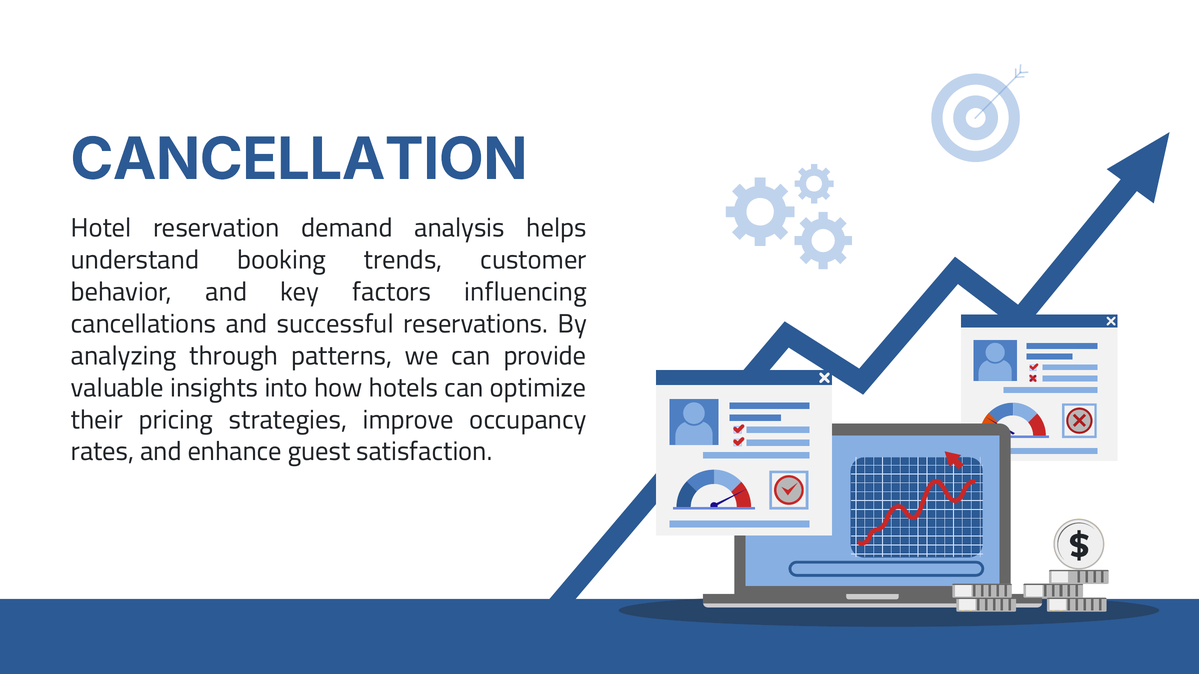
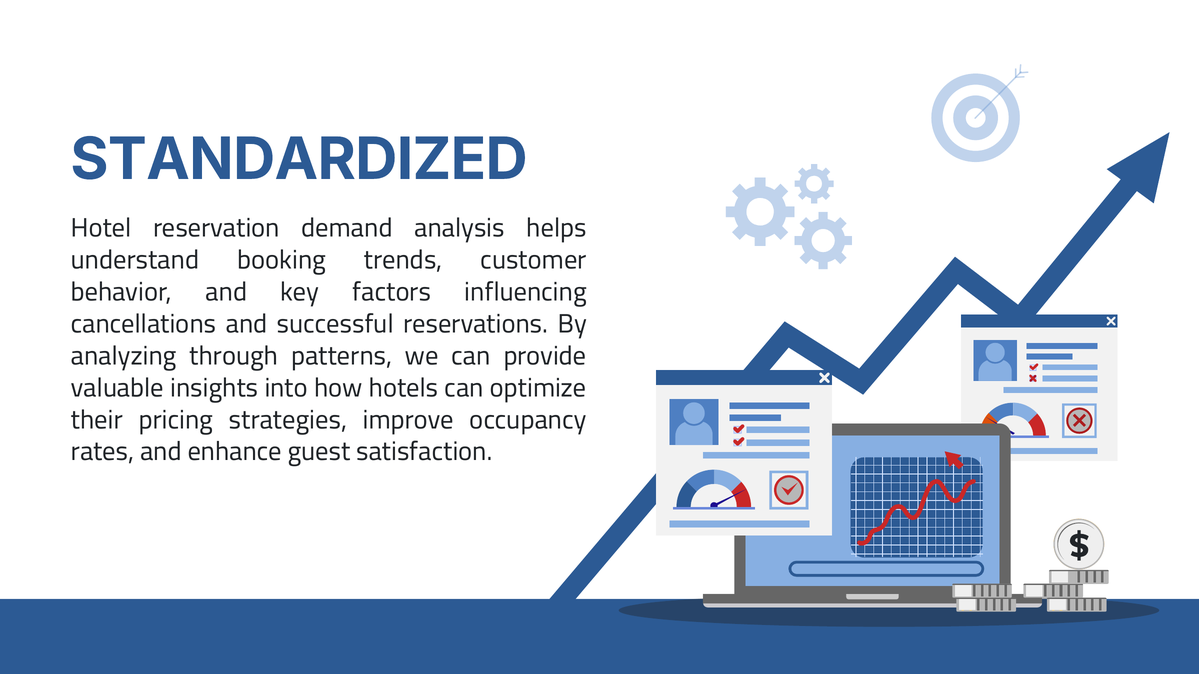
CANCELLATION: CANCELLATION -> STANDARDIZED
